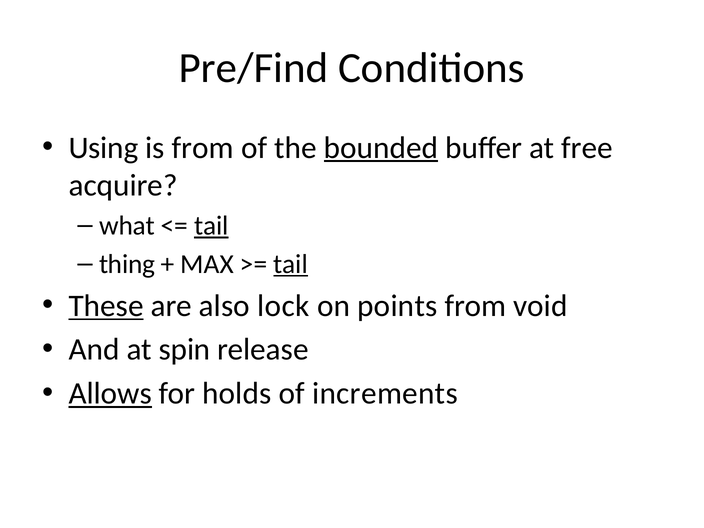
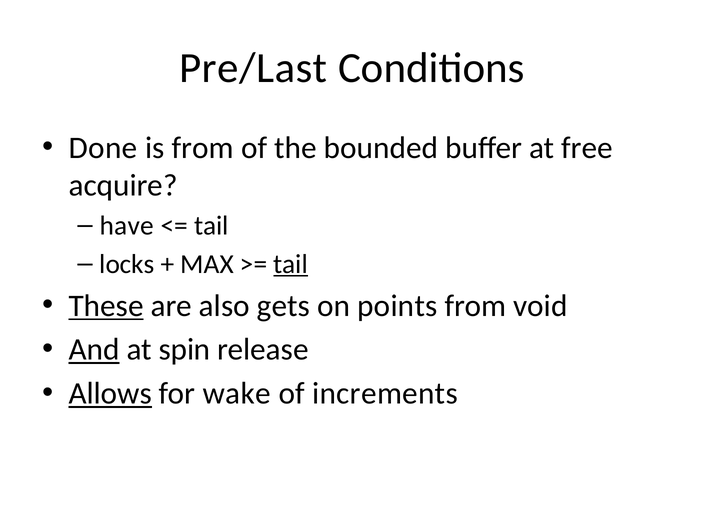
Pre/Find: Pre/Find -> Pre/Last
Using: Using -> Done
bounded underline: present -> none
what: what -> have
tail at (211, 226) underline: present -> none
thing: thing -> locks
lock: lock -> gets
And underline: none -> present
holds: holds -> wake
